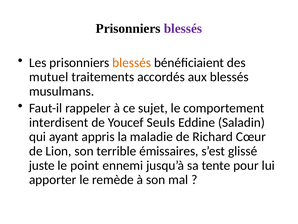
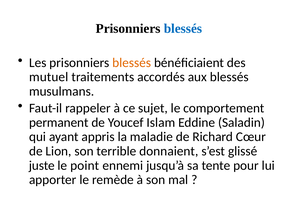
blessés at (183, 29) colour: purple -> blue
interdisent: interdisent -> permanent
Seuls: Seuls -> Islam
émissaires: émissaires -> donnaient
